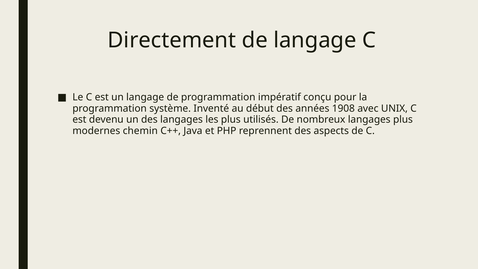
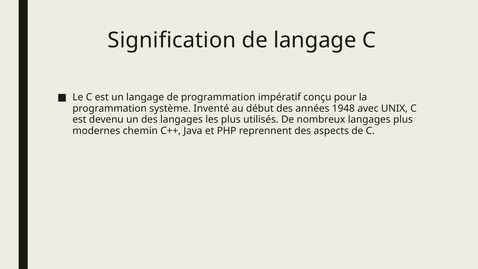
Directement: Directement -> Signification
1908: 1908 -> 1948
